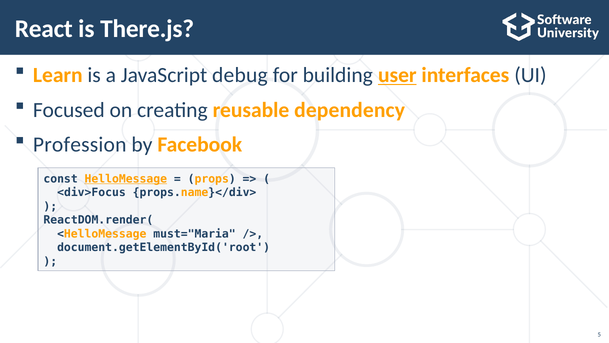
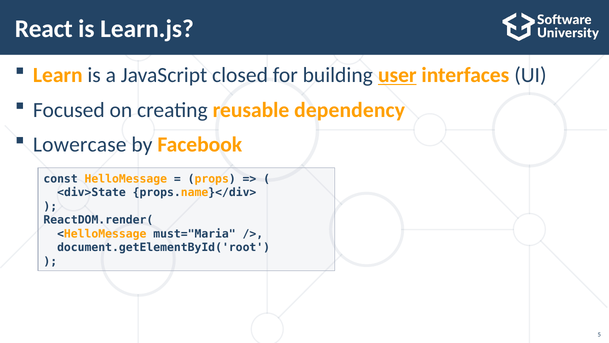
There.js: There.js -> Learn.js
debug: debug -> closed
Profession: Profession -> Lowercase
HelloMessage underline: present -> none
<div>Focus: <div>Focus -> <div>State
